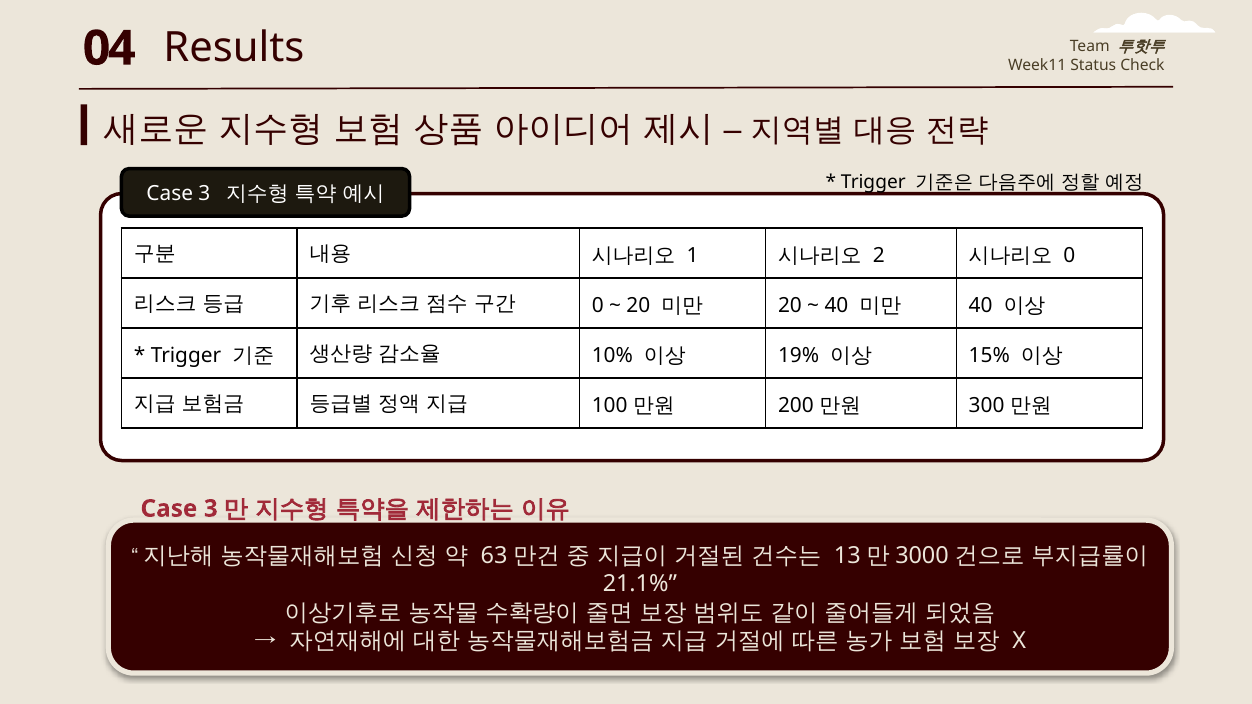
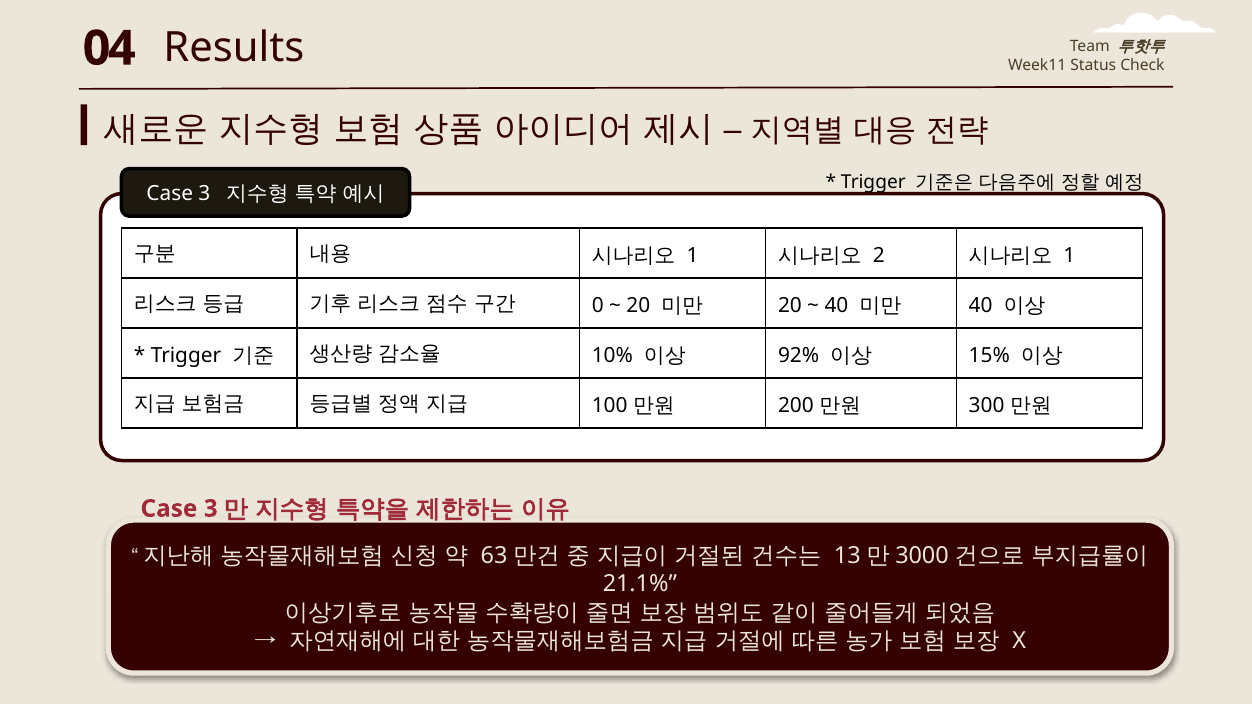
0 at (1069, 256): 0 -> 1
19%: 19% -> 92%
